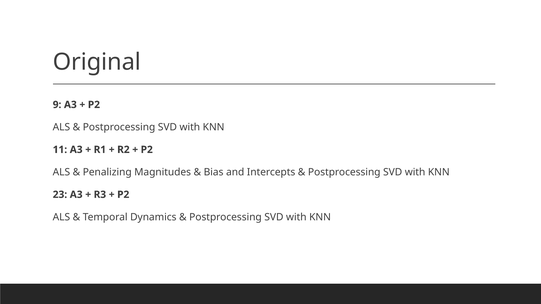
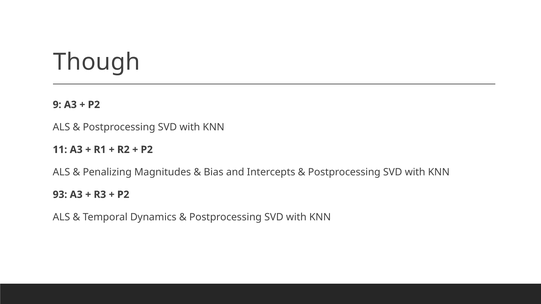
Original: Original -> Though
23: 23 -> 93
